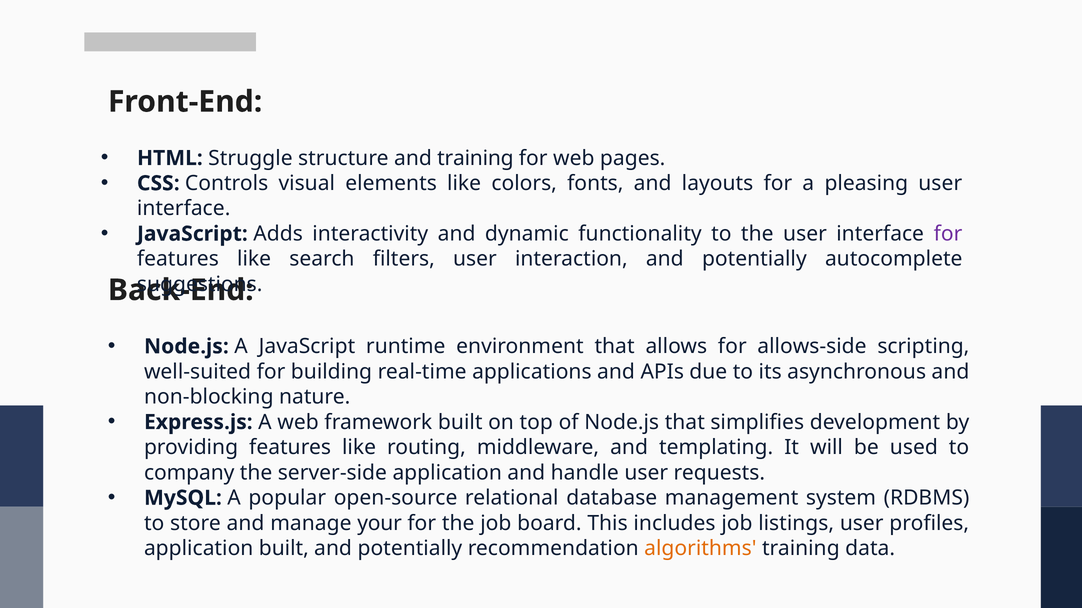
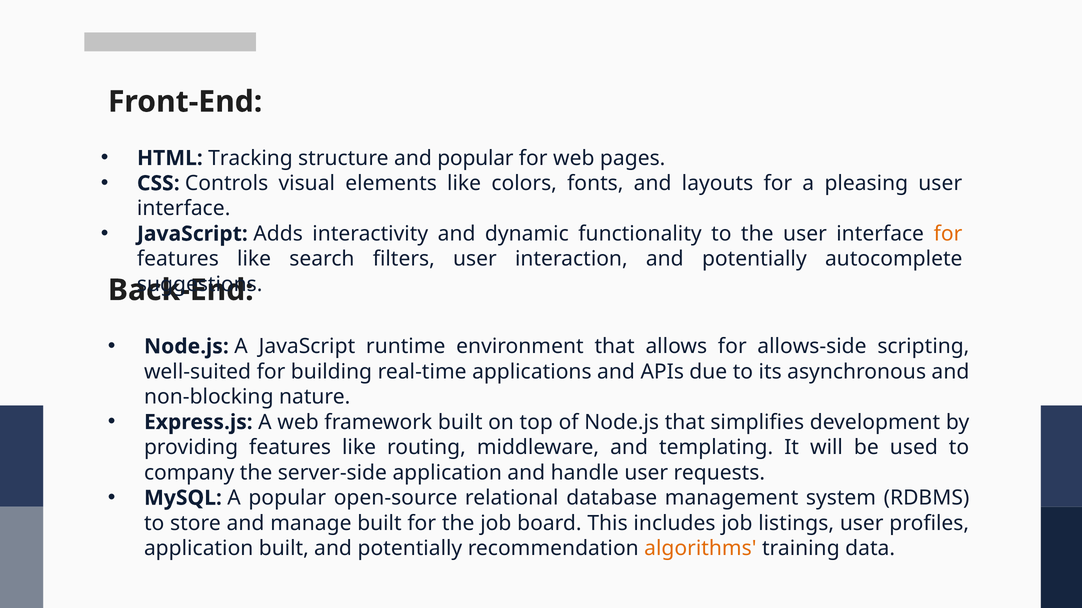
Struggle: Struggle -> Tracking
and training: training -> popular
for at (948, 234) colour: purple -> orange
manage your: your -> built
